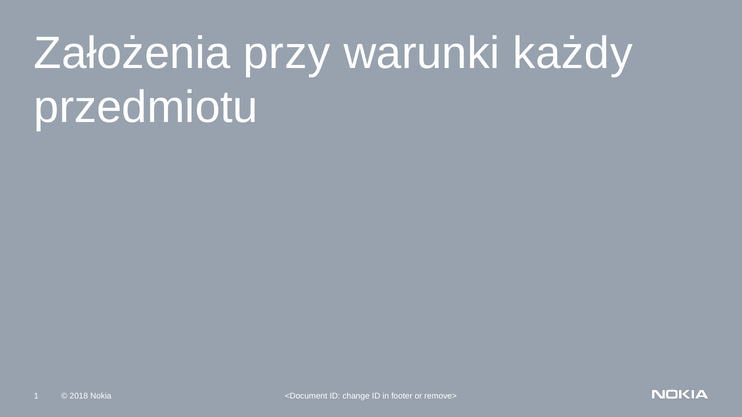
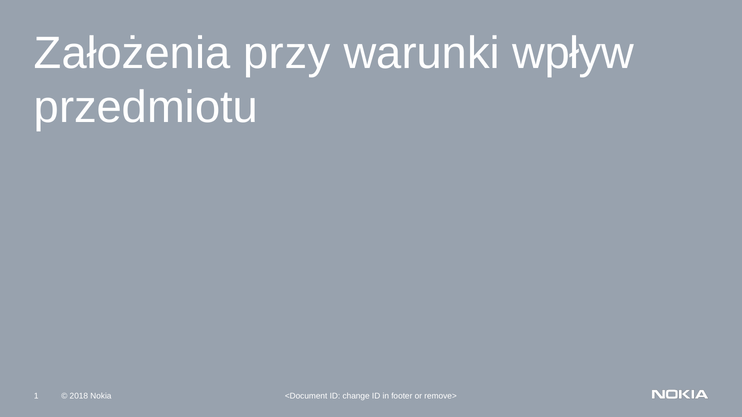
każdy: każdy -> wpływ
